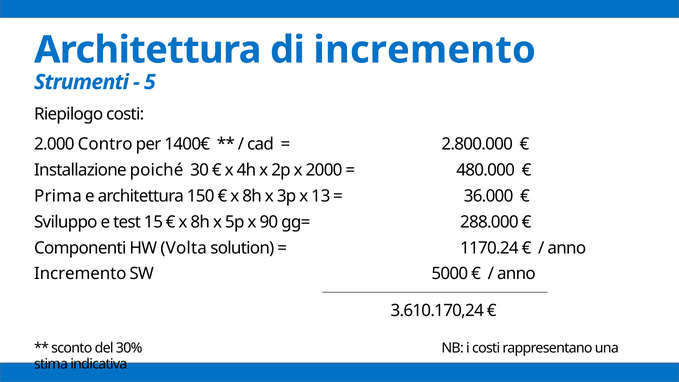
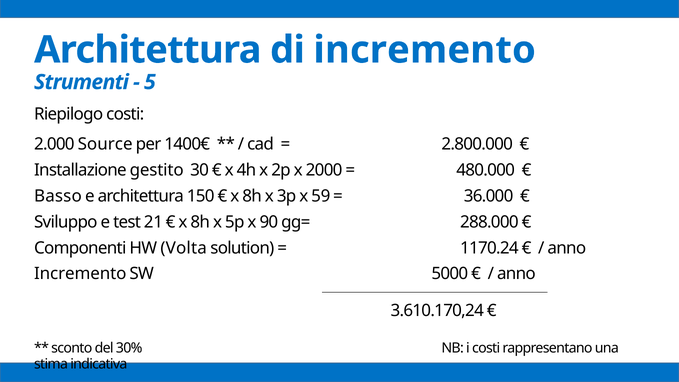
Contro: Contro -> Source
poiché: poiché -> gestito
Prima: Prima -> Basso
13: 13 -> 59
15: 15 -> 21
